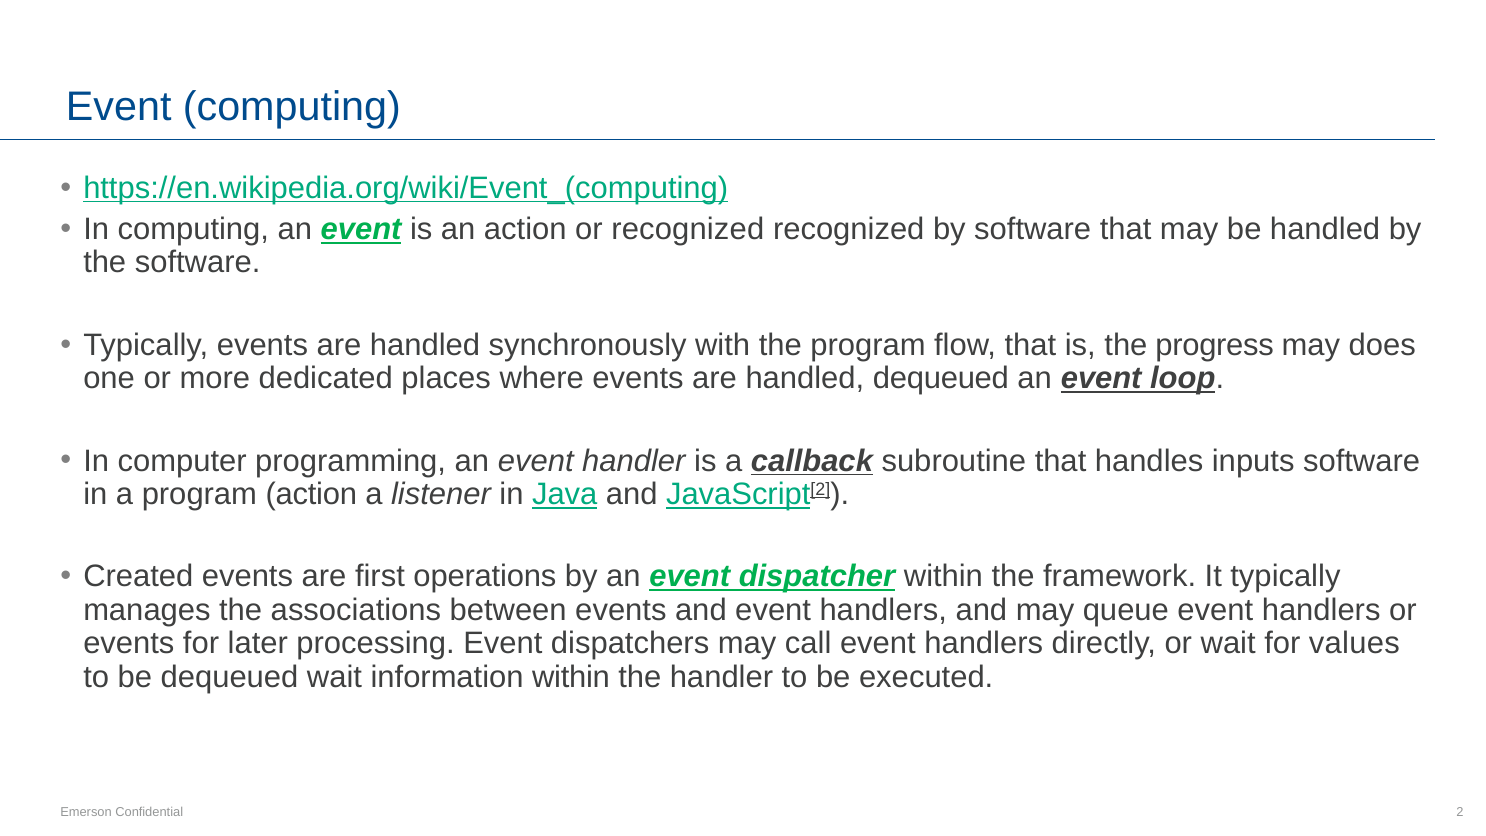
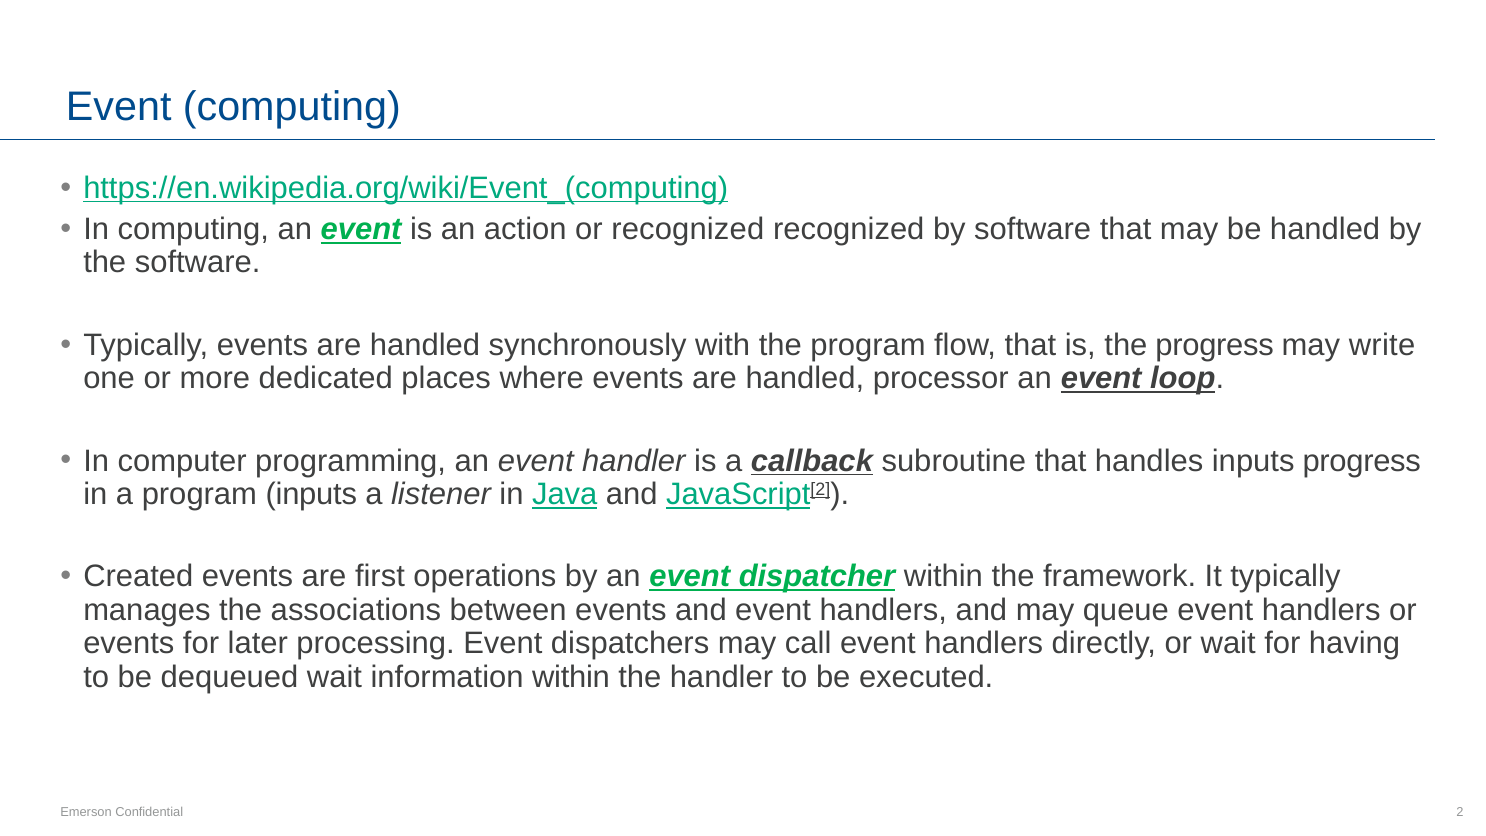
does: does -> write
handled dequeued: dequeued -> processor
inputs software: software -> progress
program action: action -> inputs
values: values -> having
